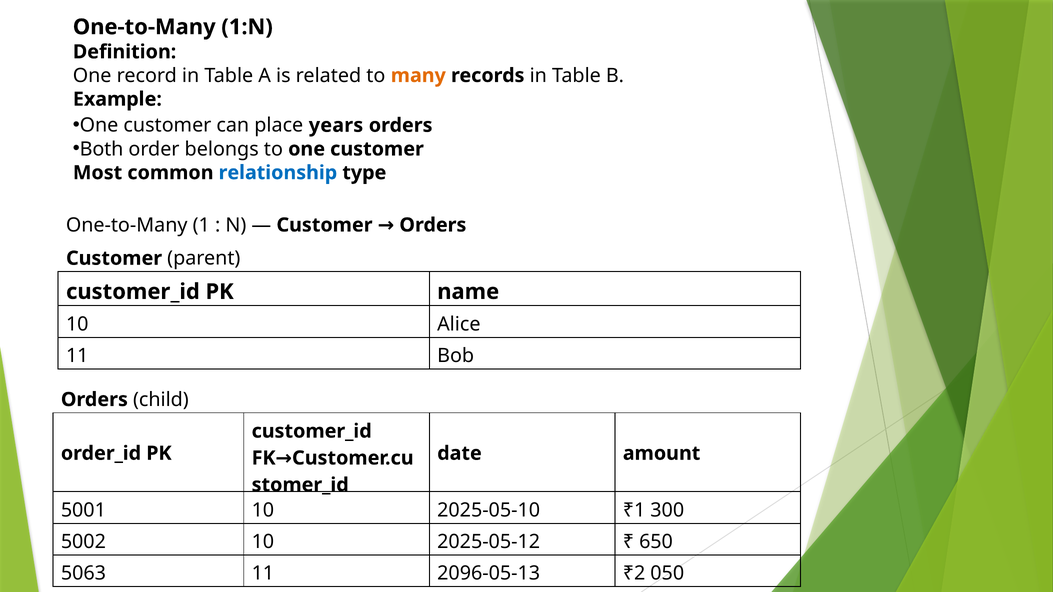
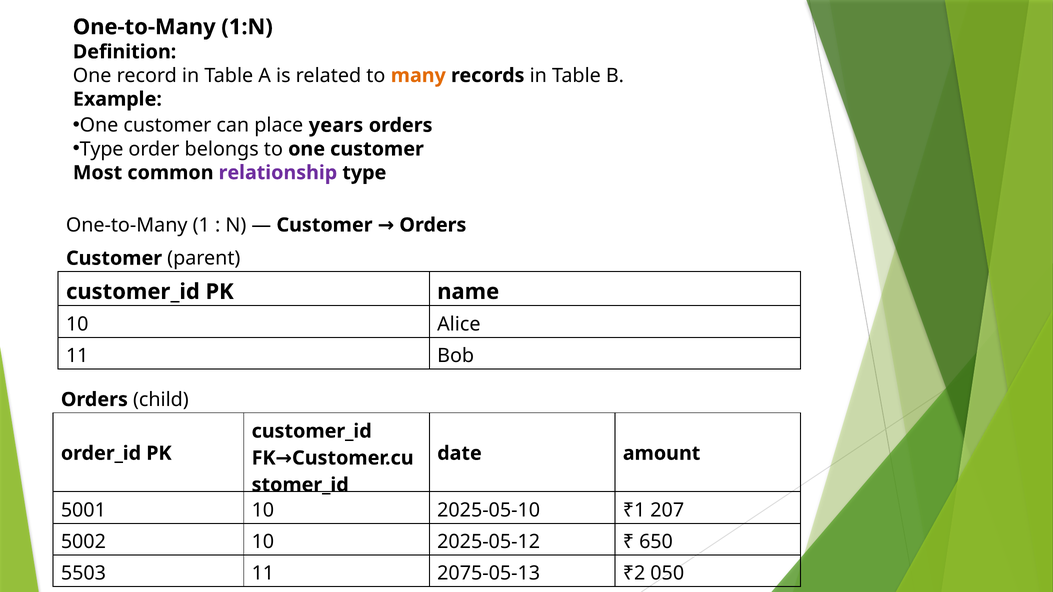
Both at (102, 149): Both -> Type
relationship colour: blue -> purple
300: 300 -> 207
5063: 5063 -> 5503
2096-05-13: 2096-05-13 -> 2075-05-13
